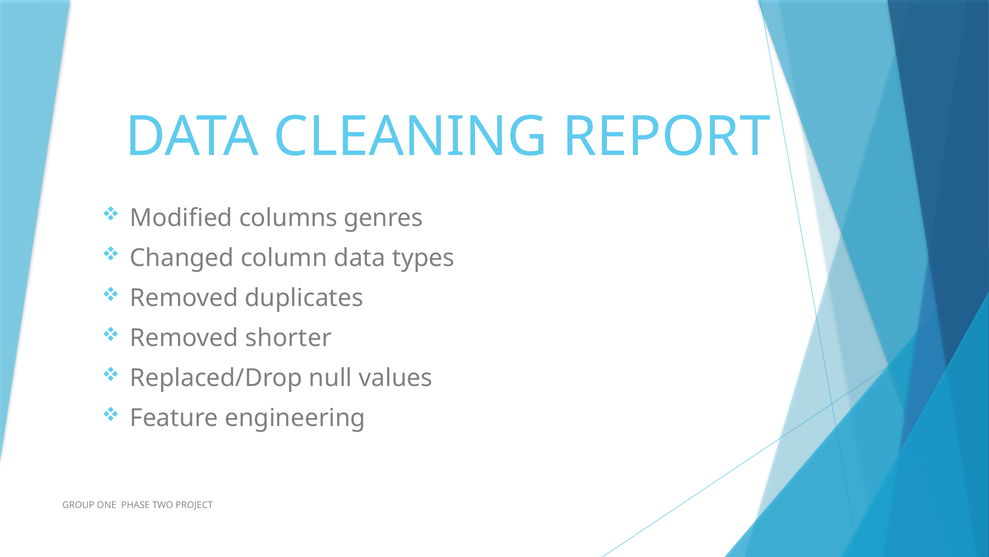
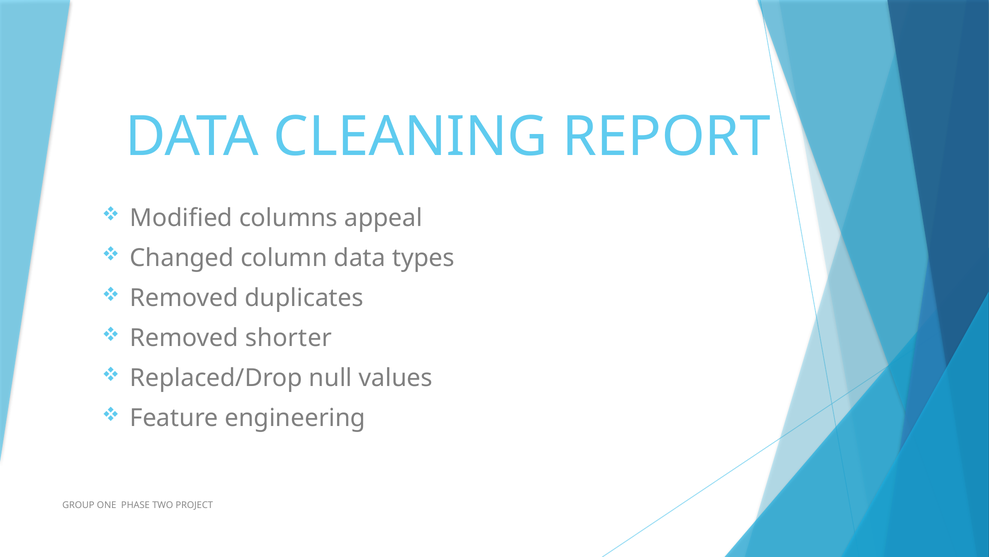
genres: genres -> appeal
